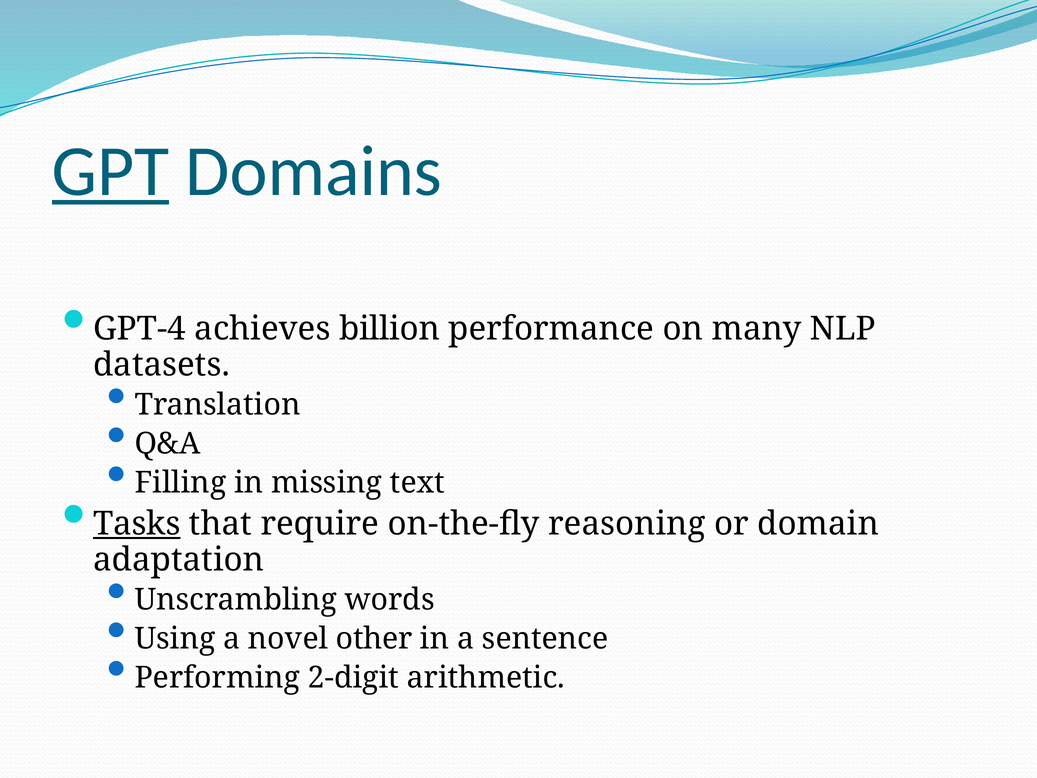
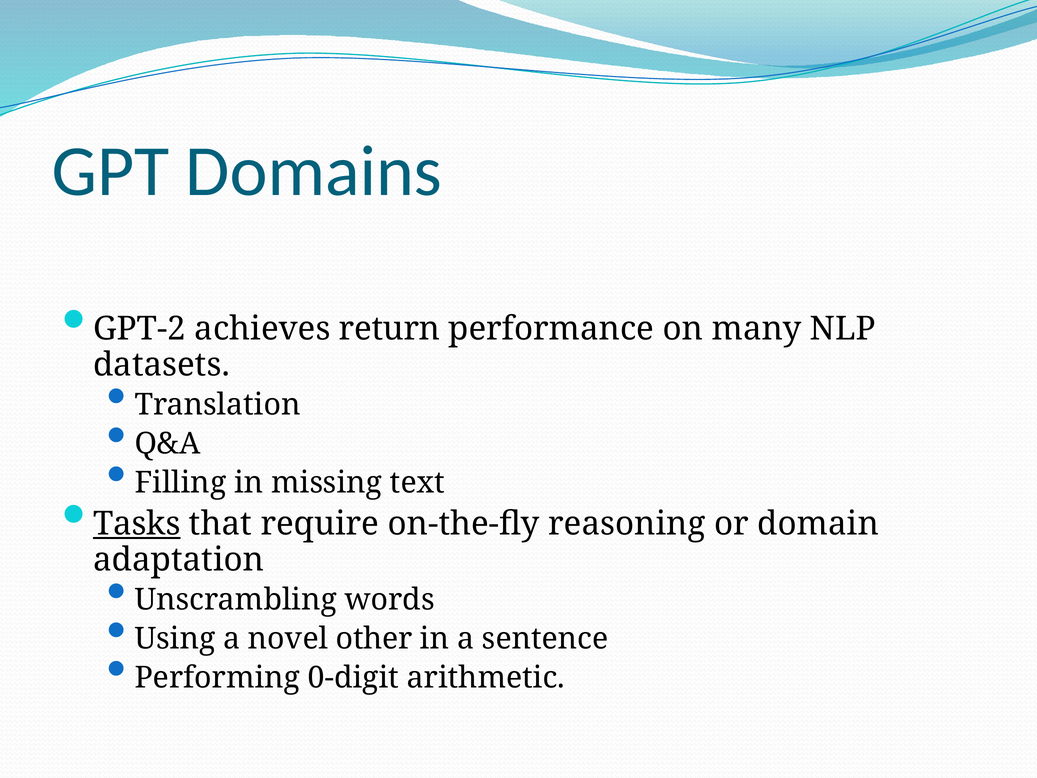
GPT underline: present -> none
GPT-4: GPT-4 -> GPT-2
billion: billion -> return
2-digit: 2-digit -> 0-digit
